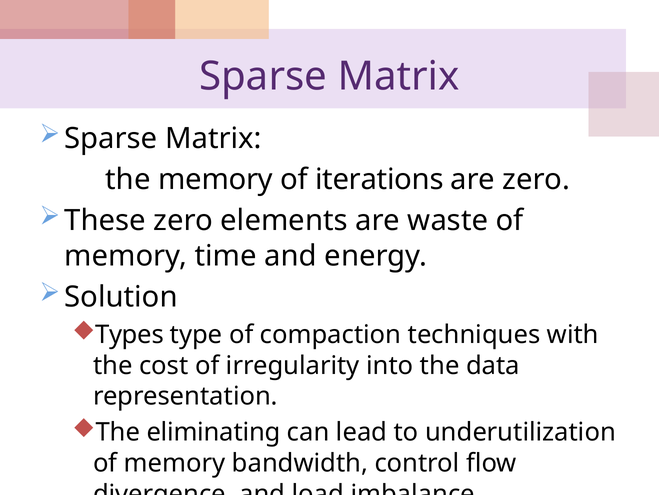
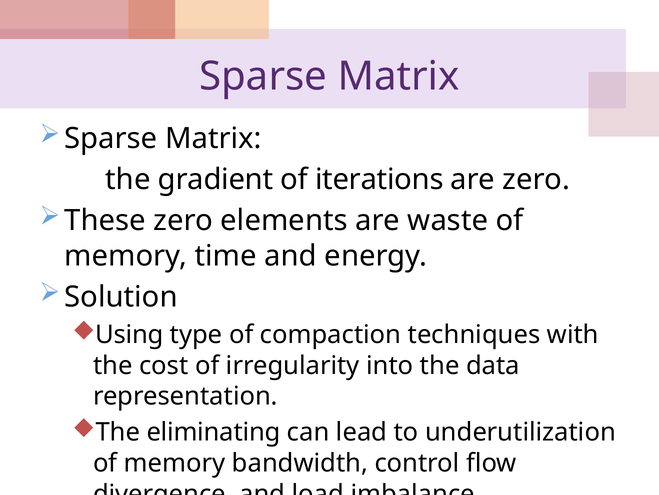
the memory: memory -> gradient
Types: Types -> Using
